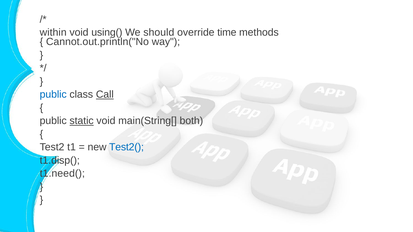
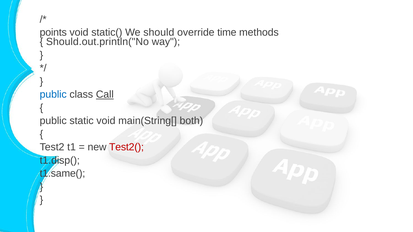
within: within -> points
using(: using( -> static(
Cannot.out.println("No: Cannot.out.println("No -> Should.out.println("No
static underline: present -> none
Test2( colour: blue -> red
t1.need(: t1.need( -> t1.same(
